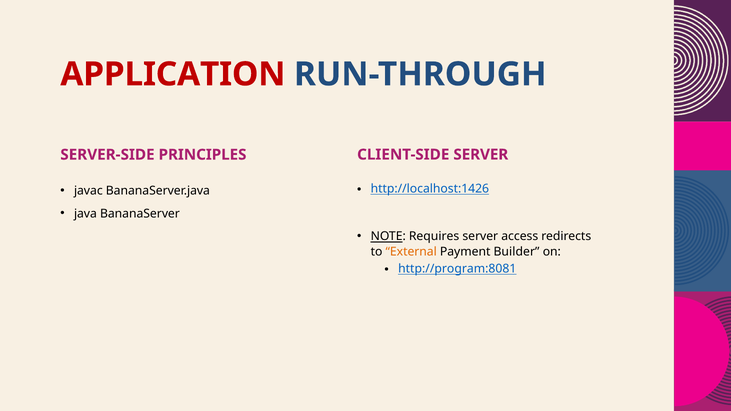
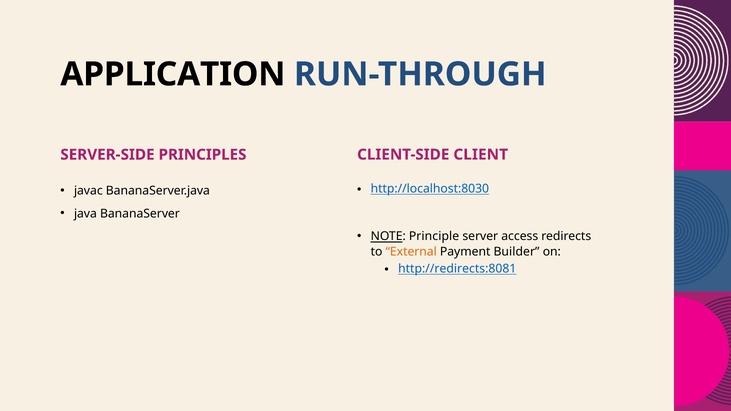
APPLICATION colour: red -> black
CLIENT-SIDE SERVER: SERVER -> CLIENT
http://localhost:1426: http://localhost:1426 -> http://localhost:8030
Requires: Requires -> Principle
http://program:8081: http://program:8081 -> http://redirects:8081
